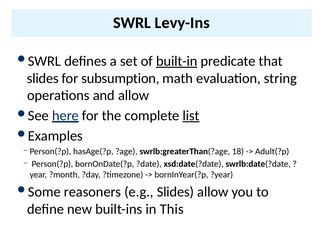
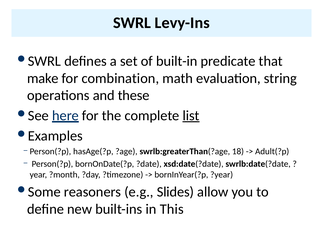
built-in underline: present -> none
slides at (43, 78): slides -> make
subsumption: subsumption -> combination
and allow: allow -> these
